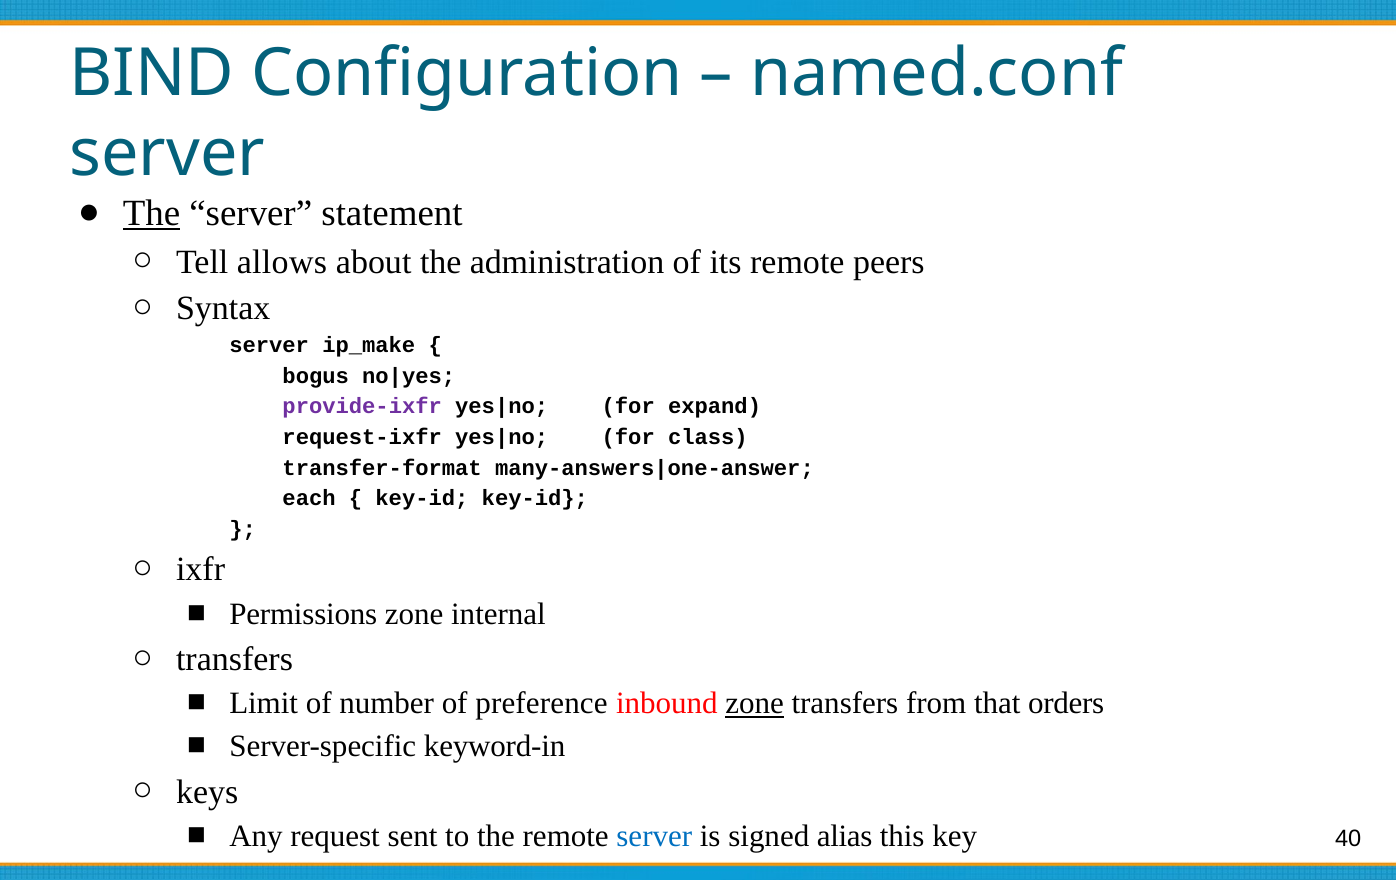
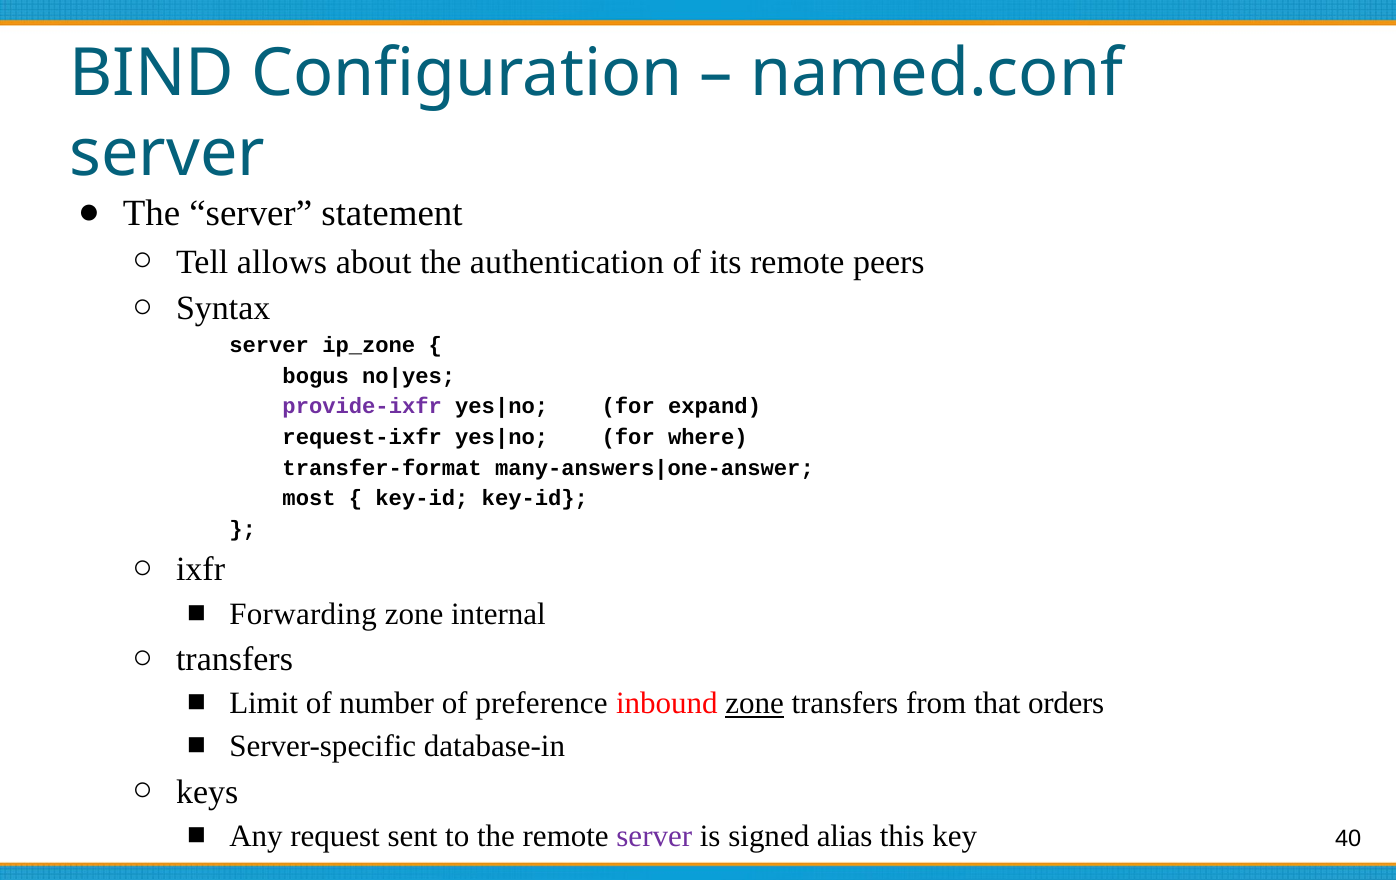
The at (152, 213) underline: present -> none
administration: administration -> authentication
ip_make: ip_make -> ip_zone
class: class -> where
each: each -> most
Permissions: Permissions -> Forwarding
keyword-in: keyword-in -> database-in
server at (654, 836) colour: blue -> purple
